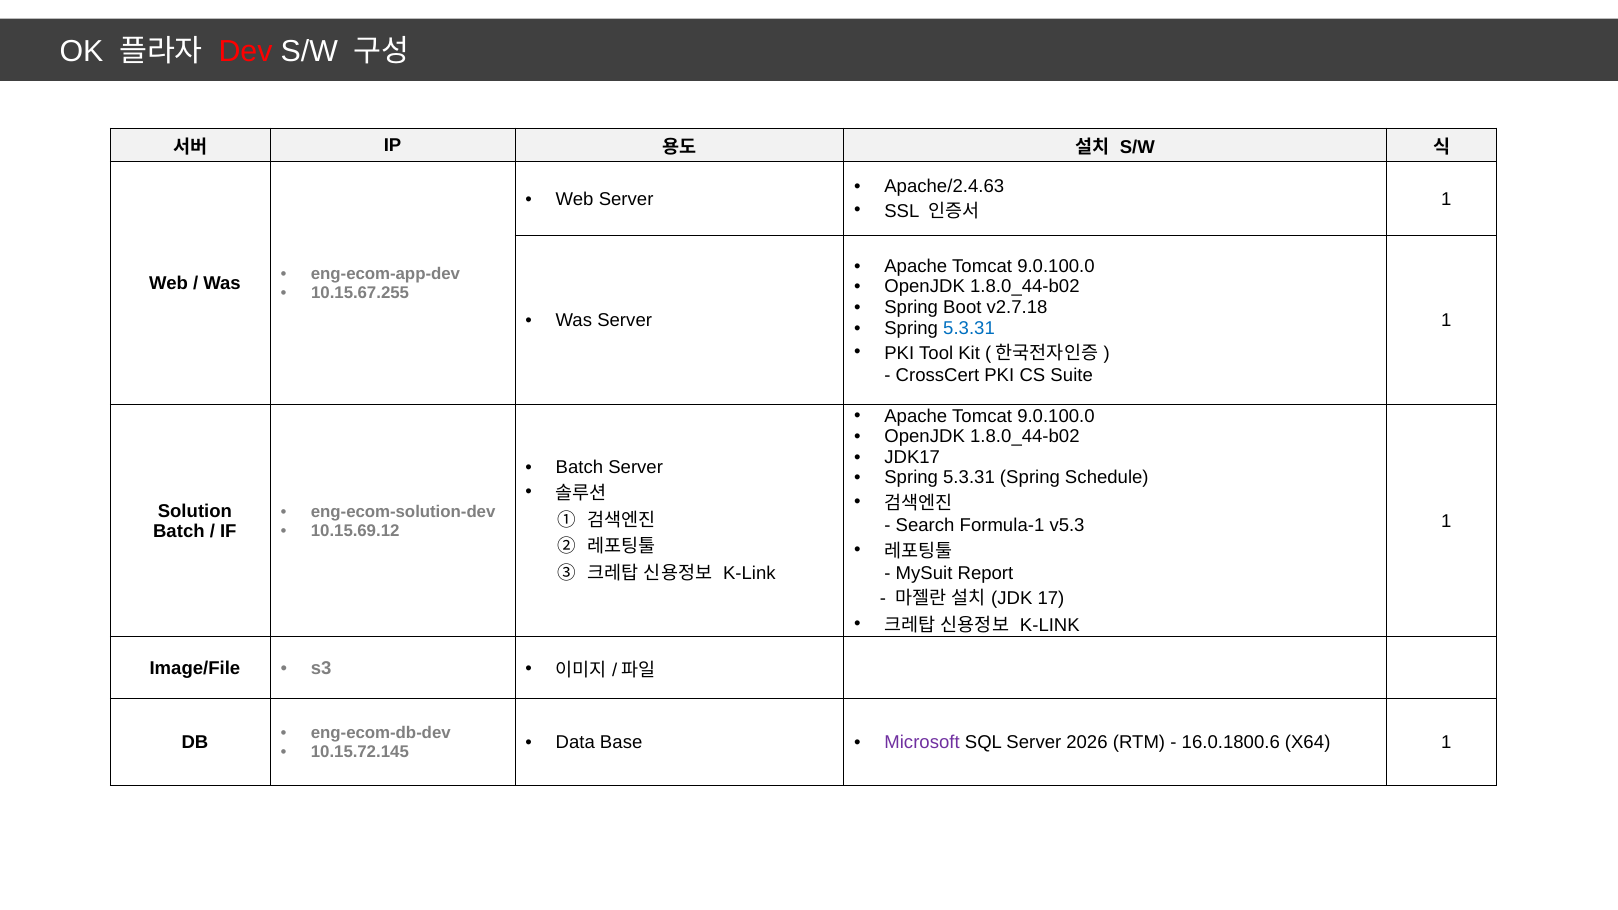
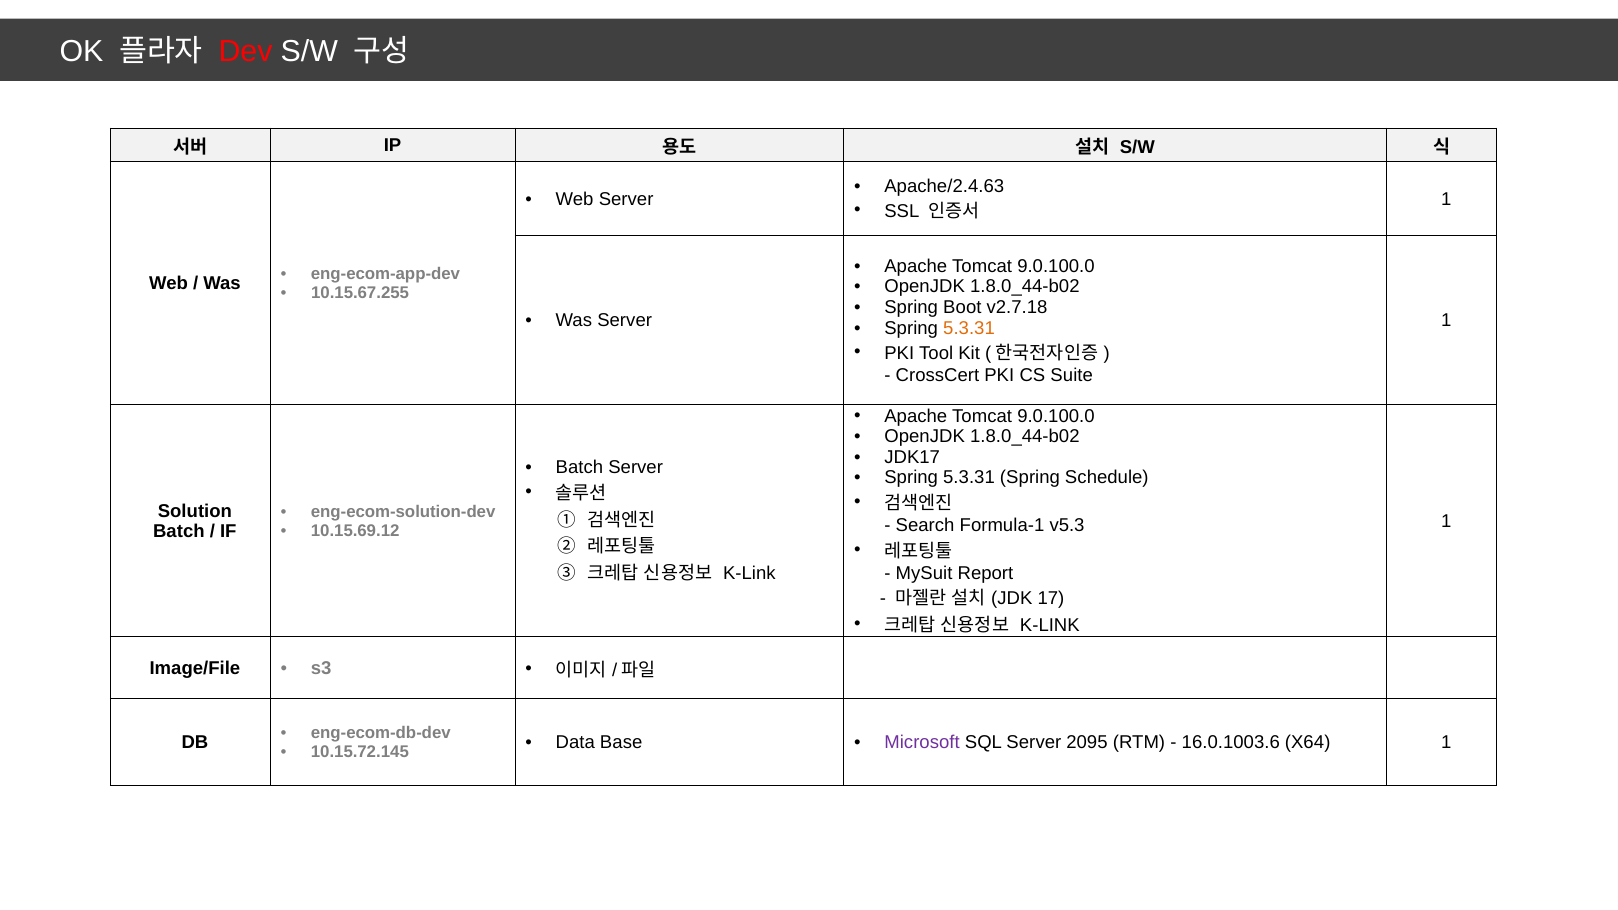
5.3.31 at (969, 328) colour: blue -> orange
2026: 2026 -> 2095
16.0.1800.6: 16.0.1800.6 -> 16.0.1003.6
